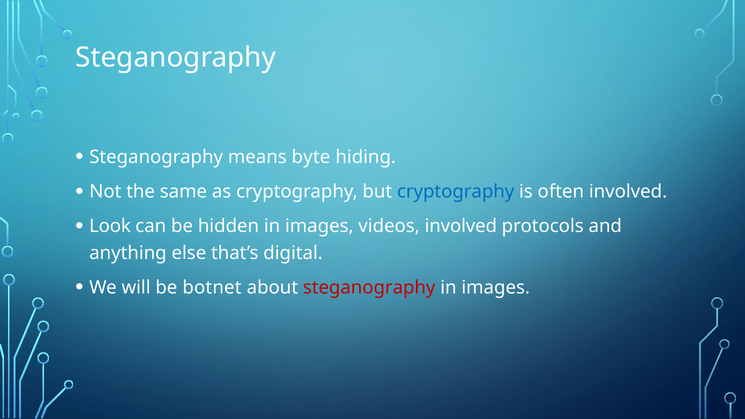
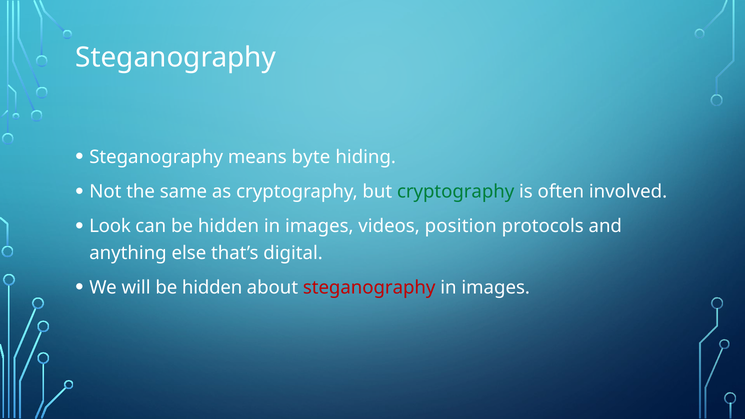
cryptography at (456, 192) colour: blue -> green
videos involved: involved -> position
will be botnet: botnet -> hidden
